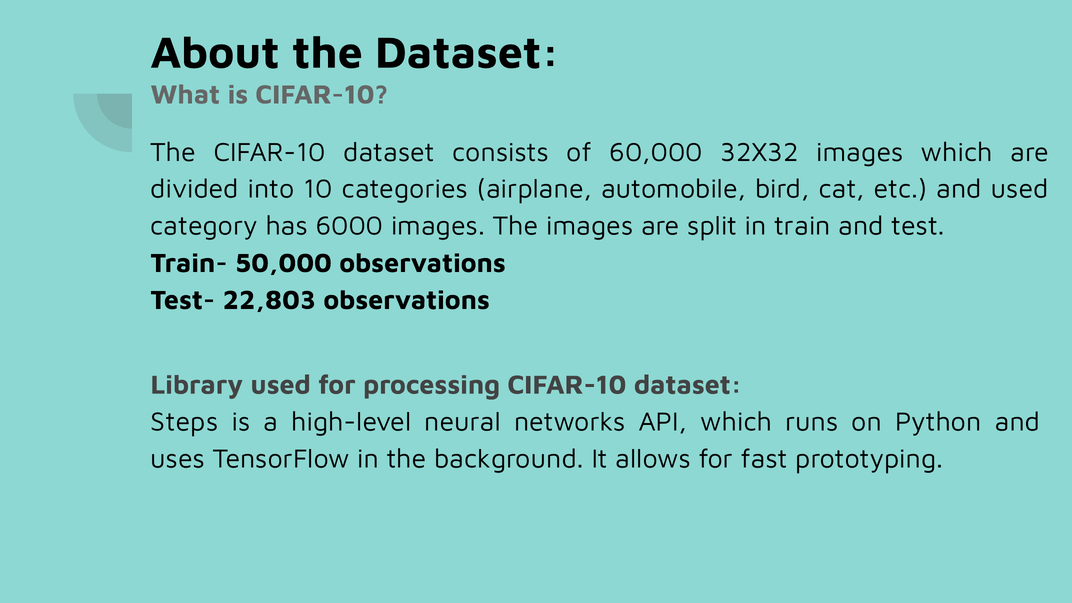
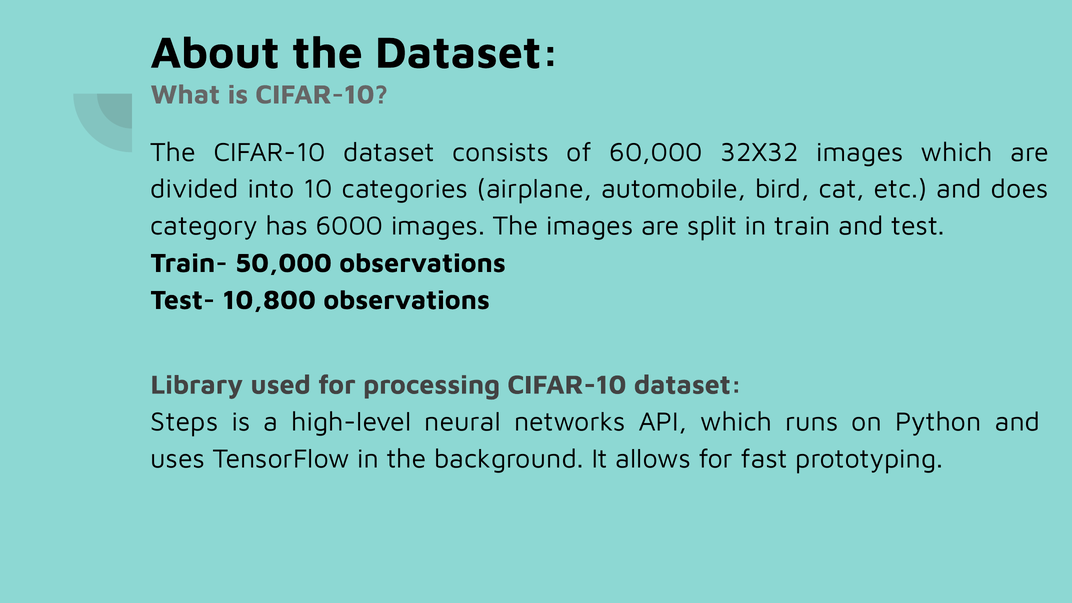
and used: used -> does
22,803: 22,803 -> 10,800
